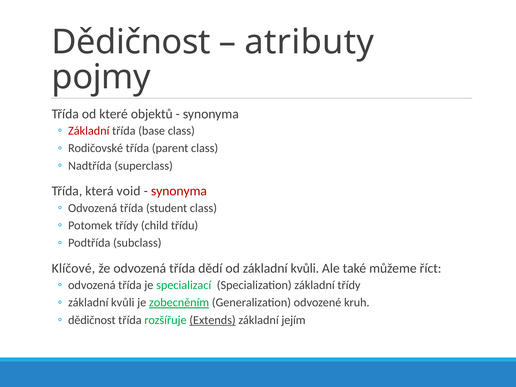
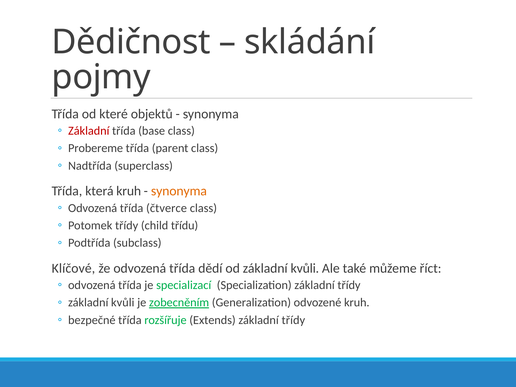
atributy: atributy -> skládání
Rodičovské: Rodičovské -> Probereme
která void: void -> kruh
synonyma at (179, 191) colour: red -> orange
student: student -> čtverce
dědičnost at (92, 320): dědičnost -> bezpečné
Extends underline: present -> none
jejím at (293, 320): jejím -> třídy
